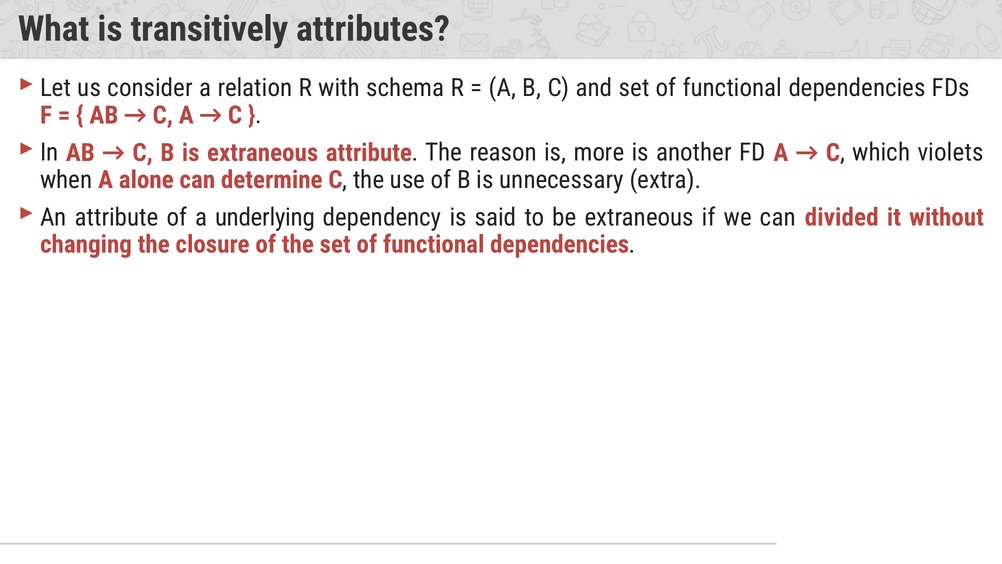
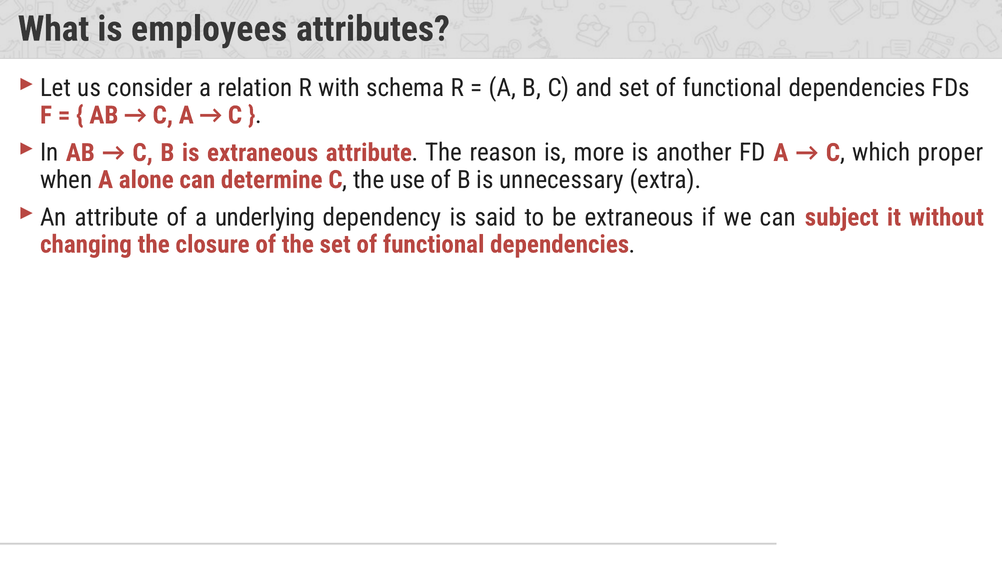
transitively: transitively -> employees
violets: violets -> proper
divided: divided -> subject
